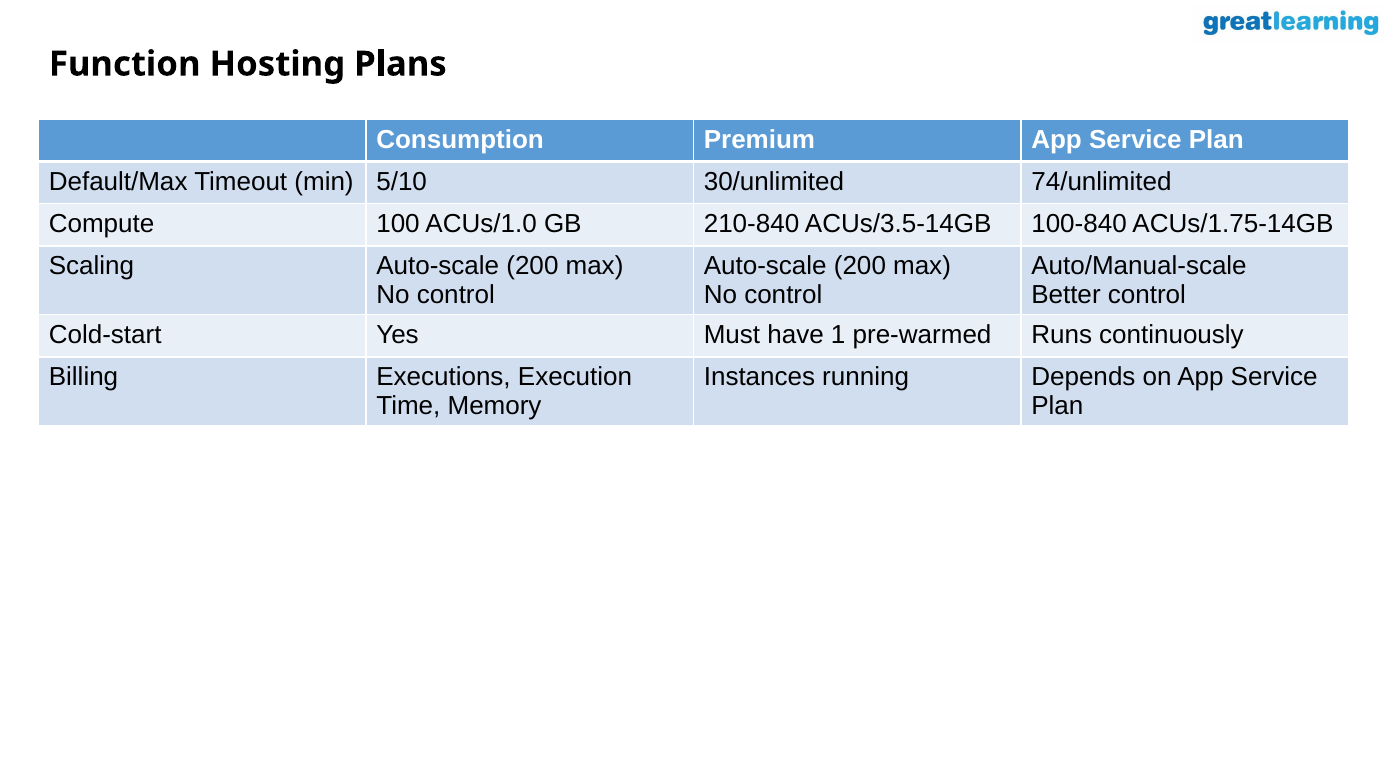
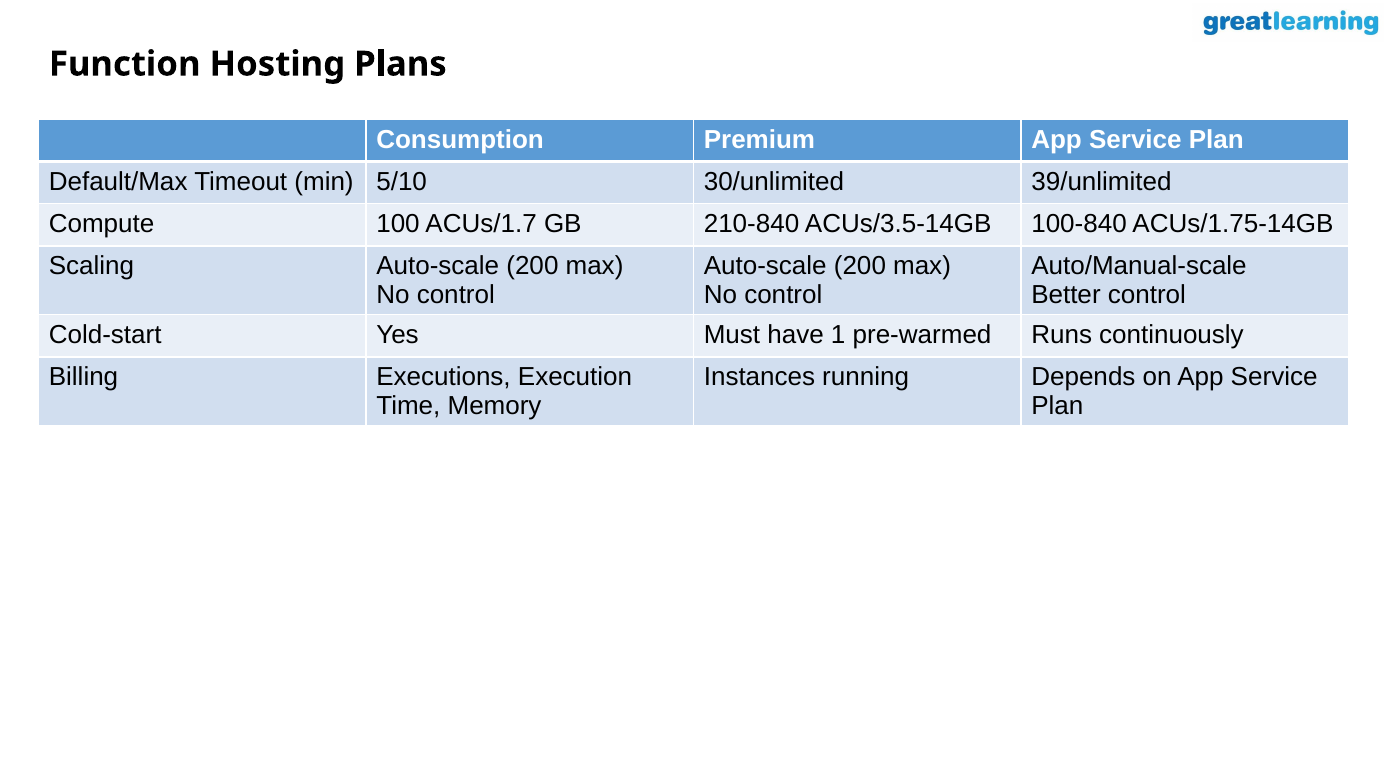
74/unlimited: 74/unlimited -> 39/unlimited
ACUs/1.0: ACUs/1.0 -> ACUs/1.7
